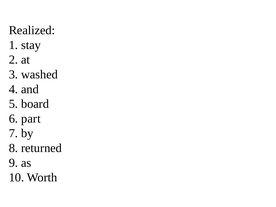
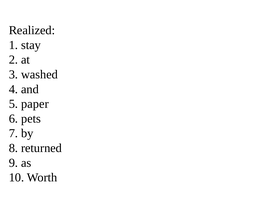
board: board -> paper
part: part -> pets
